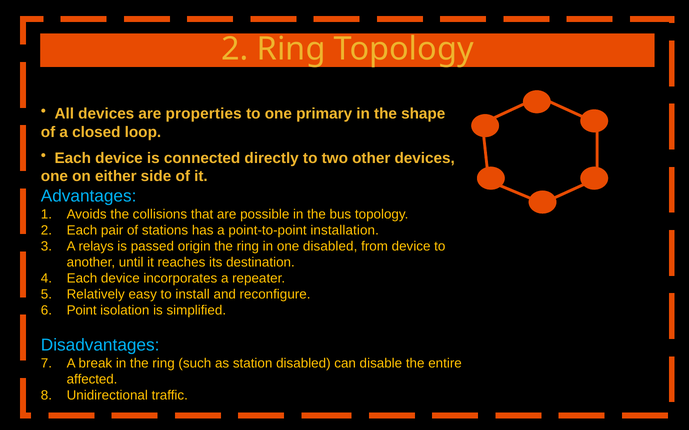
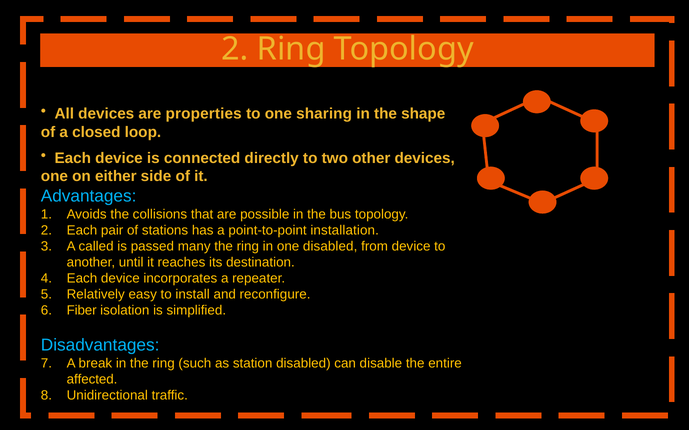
primary: primary -> sharing
relays: relays -> called
origin: origin -> many
Point: Point -> Fiber
